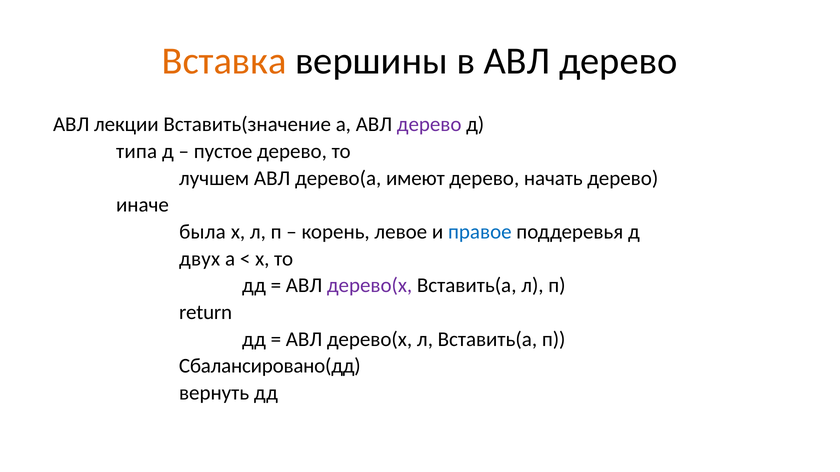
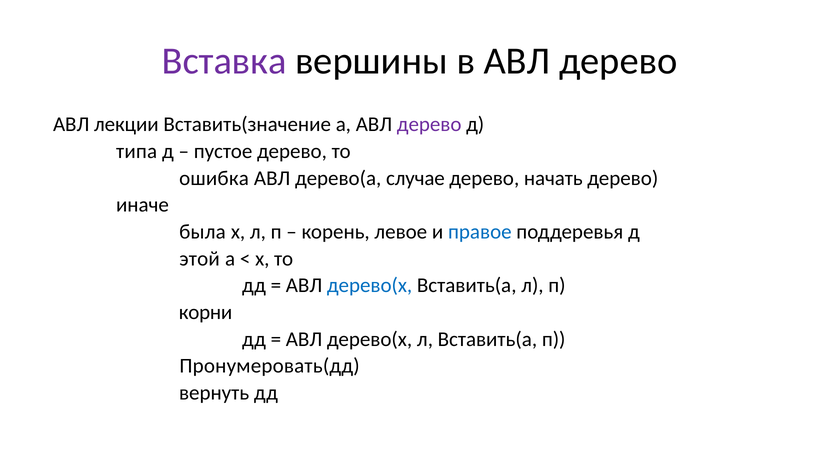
Вставка colour: orange -> purple
лучшем: лучшем -> ошибка
имеют: имеют -> случае
двух: двух -> этой
дерево(х at (370, 286) colour: purple -> blue
return: return -> корни
Сбалансировано(дд: Сбалансировано(дд -> Пронумеровать(дд
